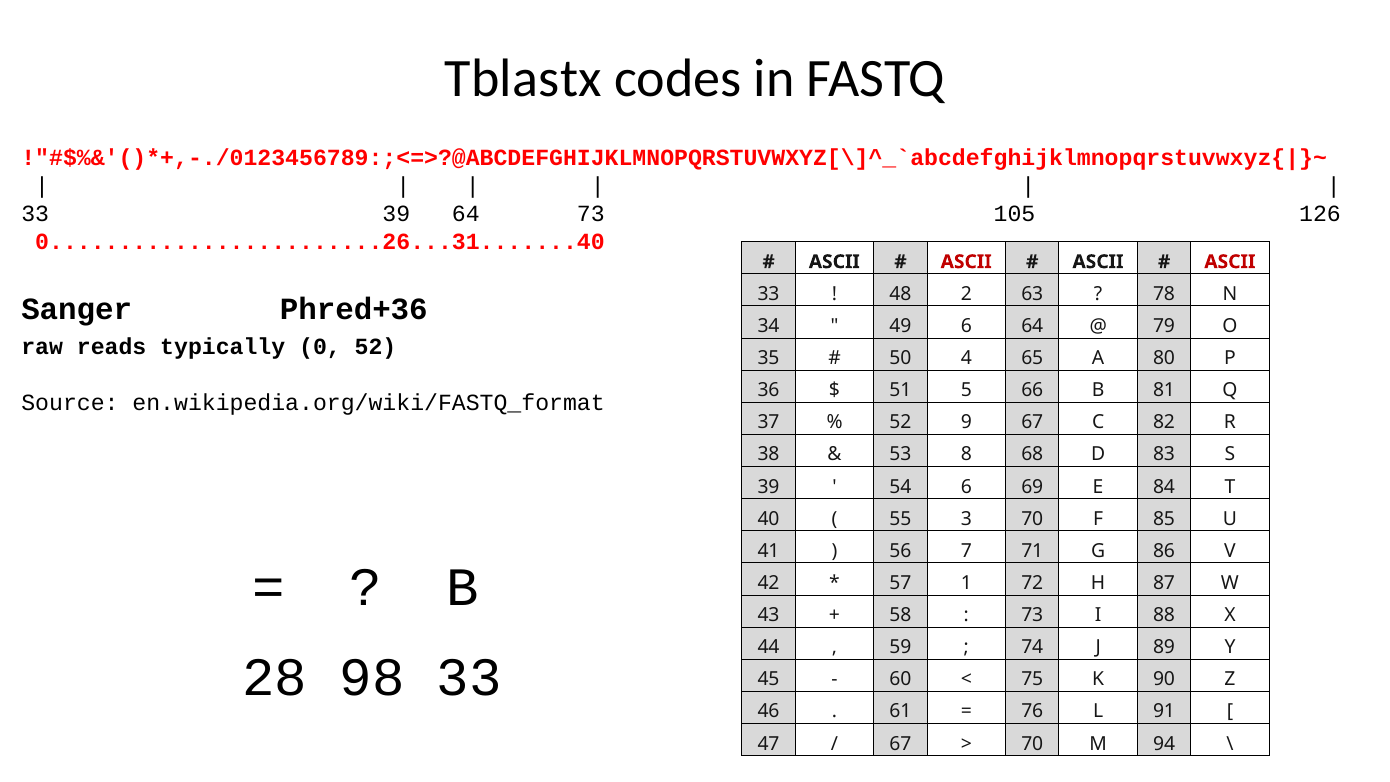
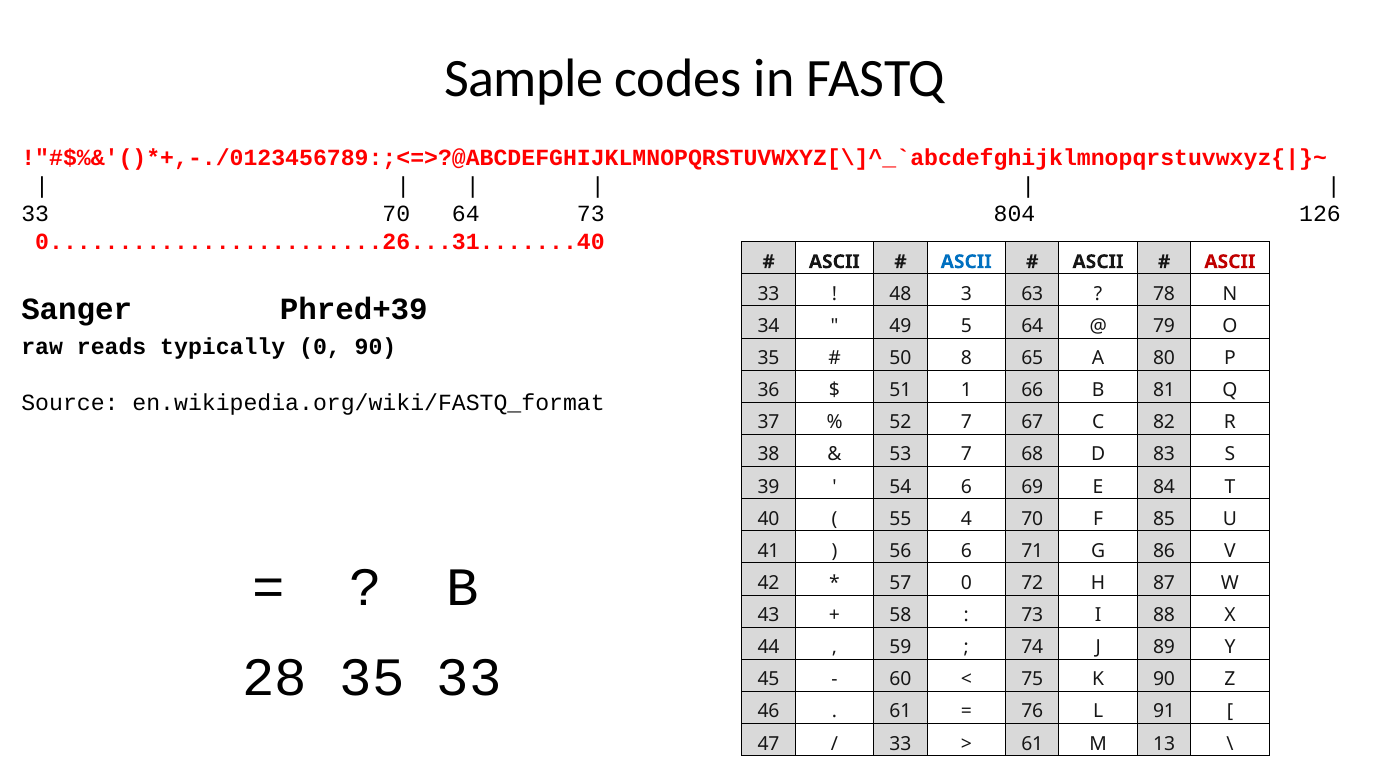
Tblastx: Tblastx -> Sample
33 39: 39 -> 70
105: 105 -> 804
ASCII at (966, 262) colour: red -> blue
2: 2 -> 3
Phred+36: Phred+36 -> Phred+39
6 at (966, 326): 6 -> 5
0 52: 52 -> 90
4: 4 -> 8
5: 5 -> 1
9 at (966, 422): 9 -> 7
8 at (966, 455): 8 -> 7
3: 3 -> 4
7 at (966, 551): 7 -> 6
1 at (966, 583): 1 -> 0
28 98: 98 -> 35
67 at (900, 744): 67 -> 33
70 at (1032, 744): 70 -> 61
94: 94 -> 13
